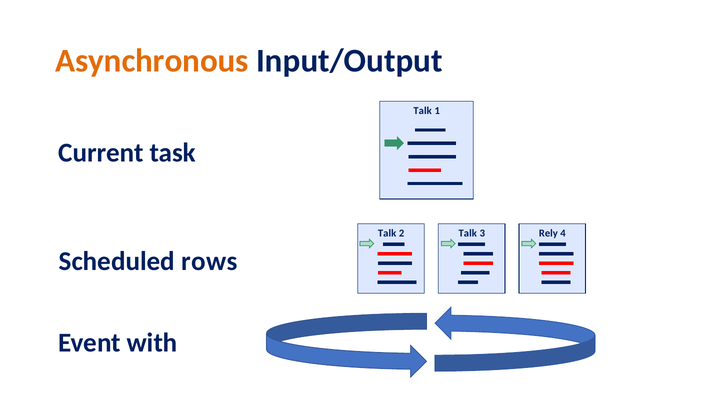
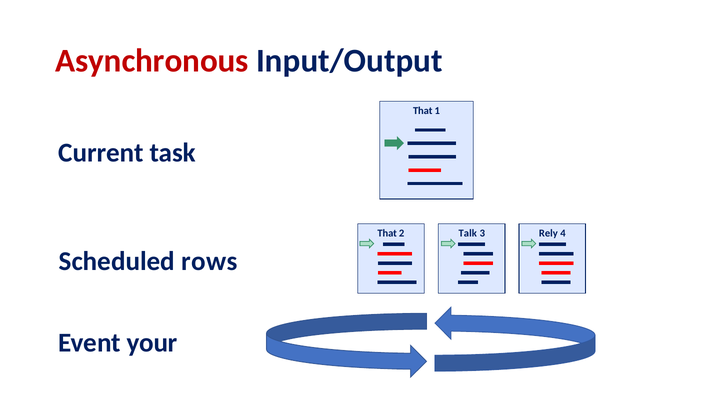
Asynchronous colour: orange -> red
Talk at (423, 111): Talk -> That
Talk at (387, 233): Talk -> That
with: with -> your
